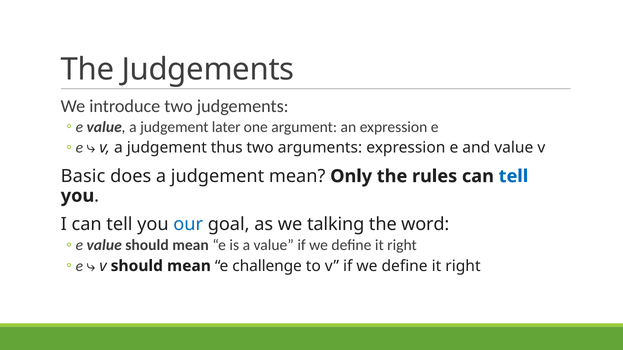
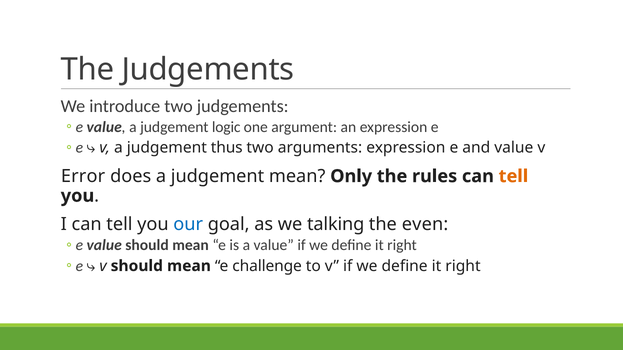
later: later -> logic
Basic: Basic -> Error
tell at (513, 176) colour: blue -> orange
word: word -> even
